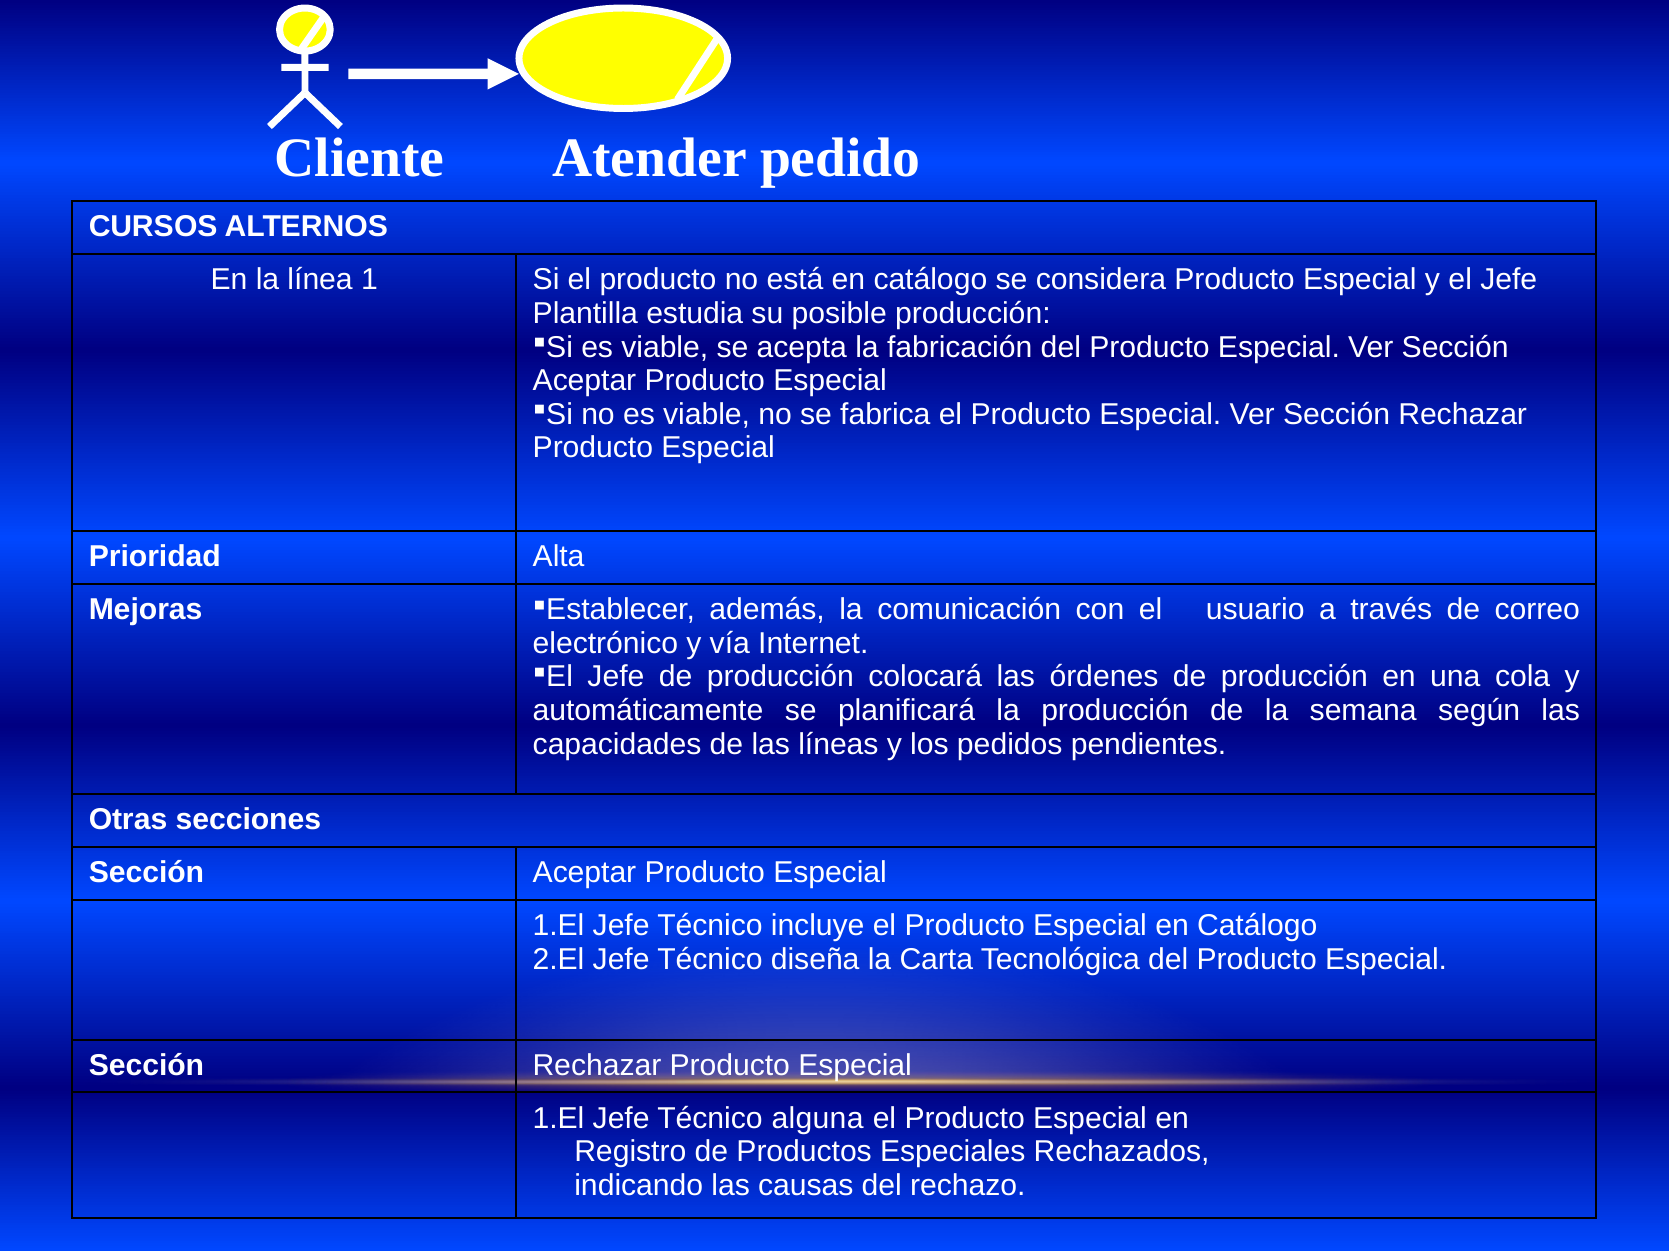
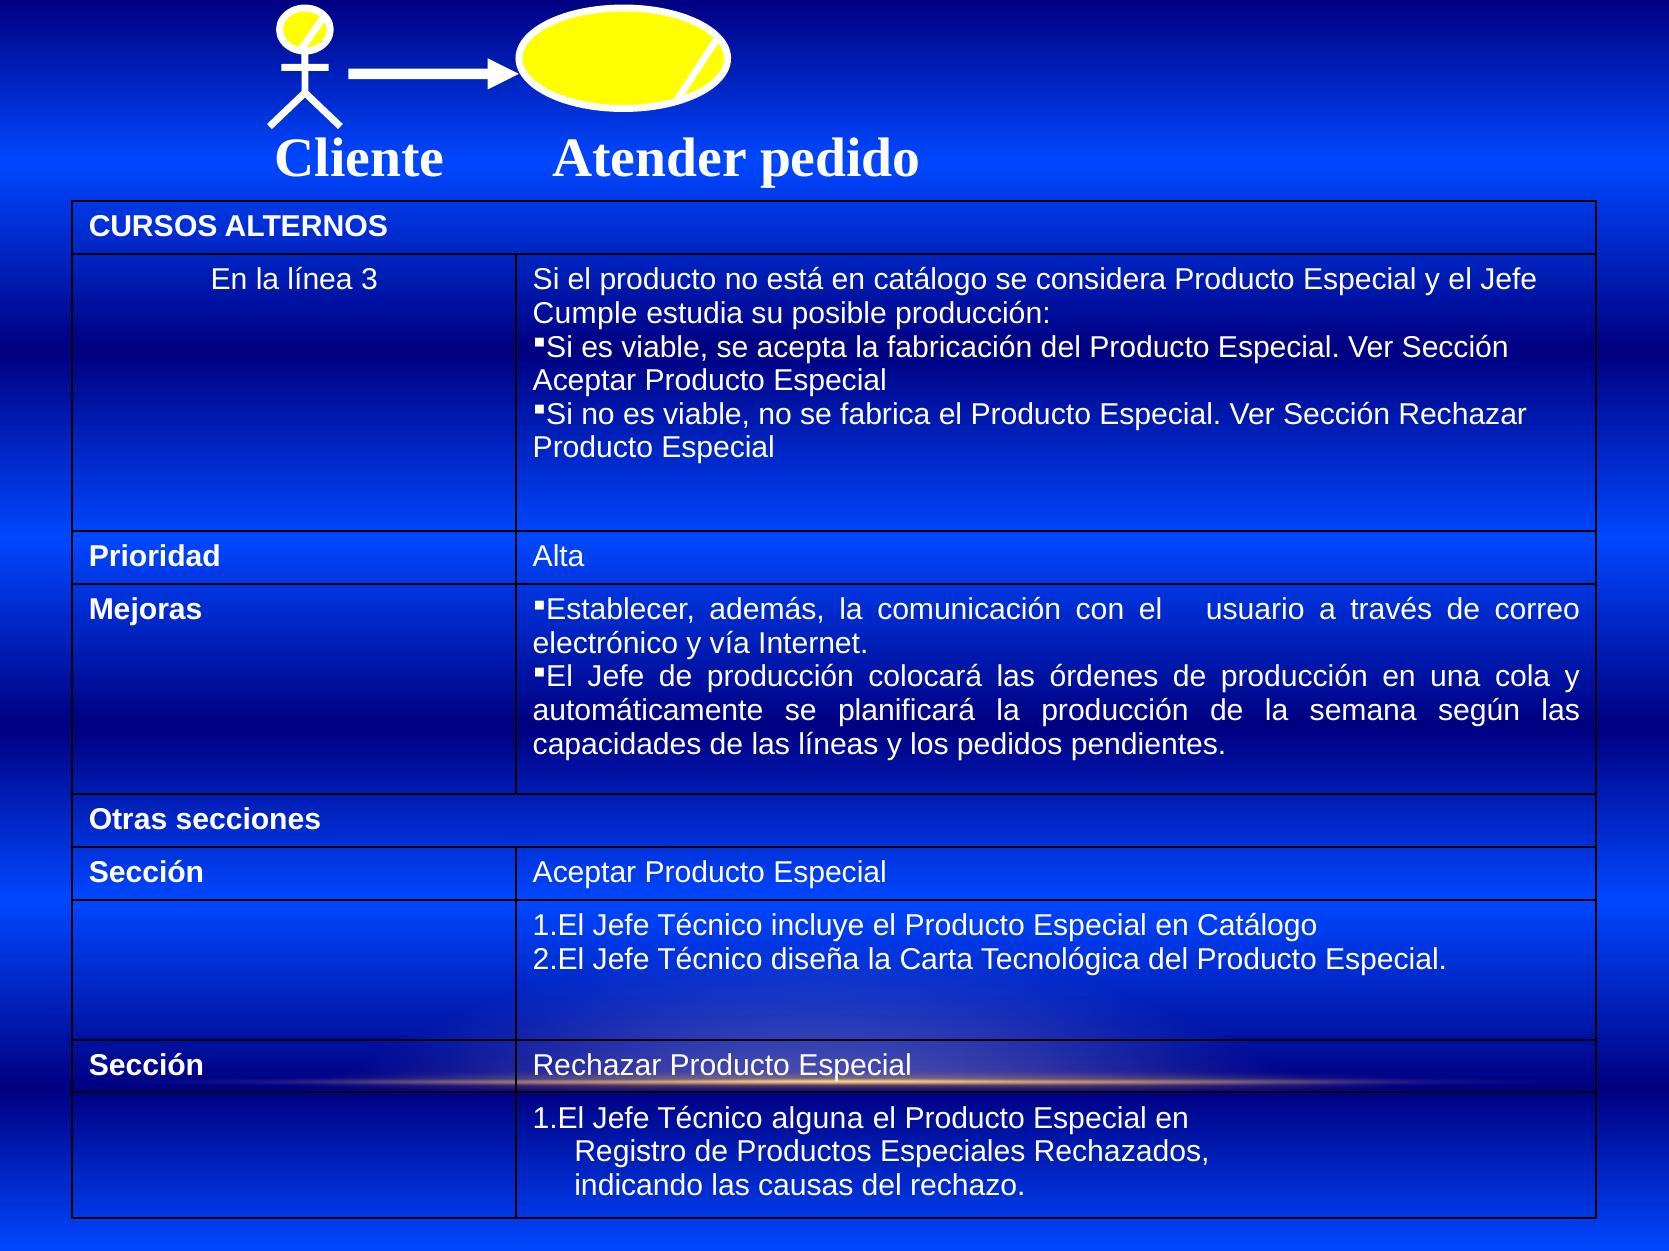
1: 1 -> 3
Plantilla: Plantilla -> Cumple
